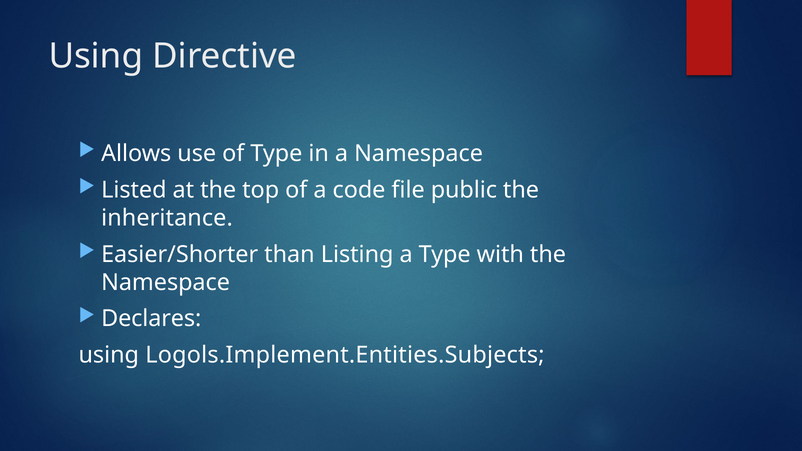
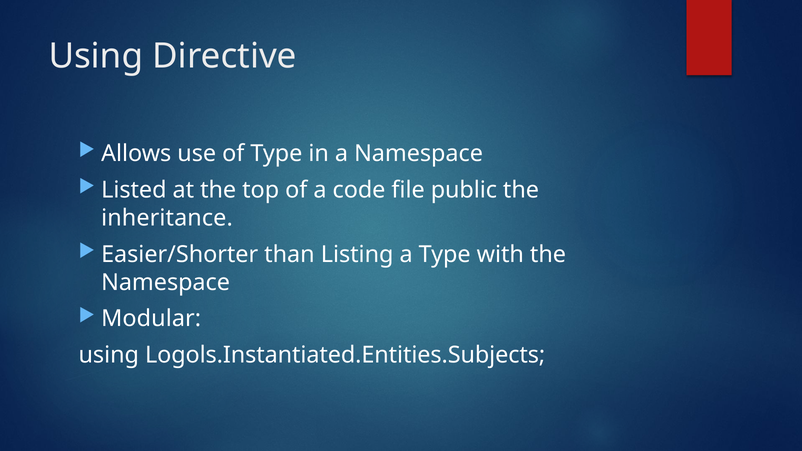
Declares: Declares -> Modular
Logols.Implement.Entities.Subjects: Logols.Implement.Entities.Subjects -> Logols.Instantiated.Entities.Subjects
